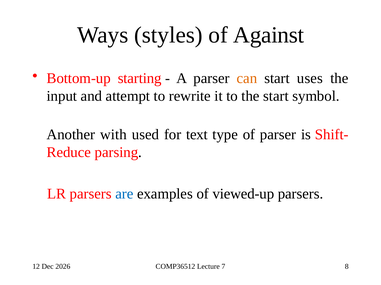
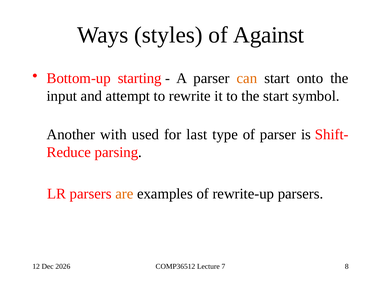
uses: uses -> onto
text: text -> last
are colour: blue -> orange
viewed-up: viewed-up -> rewrite-up
